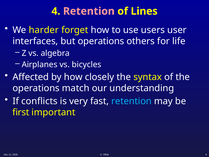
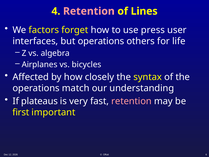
harder: harder -> factors
users: users -> press
conflicts: conflicts -> plateaus
retention at (132, 101) colour: light blue -> pink
